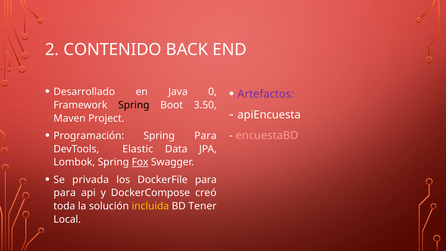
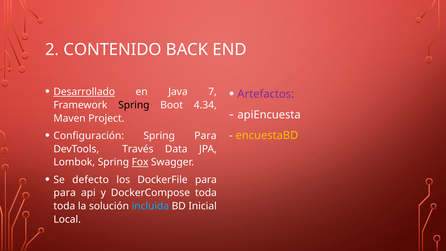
Desarrollado underline: none -> present
0: 0 -> 7
3.50: 3.50 -> 4.34
Programación: Programación -> Configuración
encuestaBD colour: pink -> yellow
Elastic: Elastic -> Través
privada: privada -> defecto
DockerCompose creó: creó -> toda
incluida colour: yellow -> light blue
Tener: Tener -> Inicial
